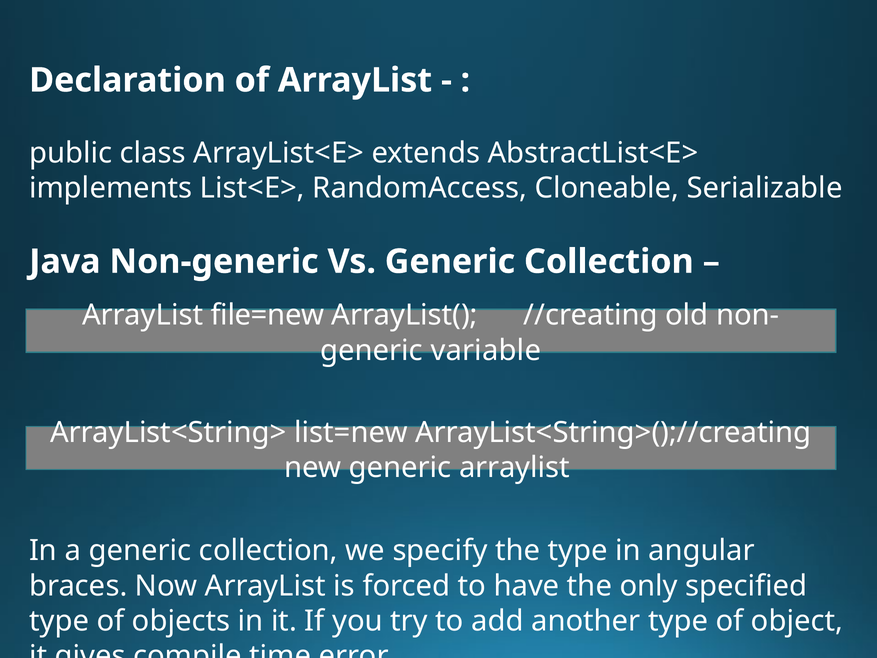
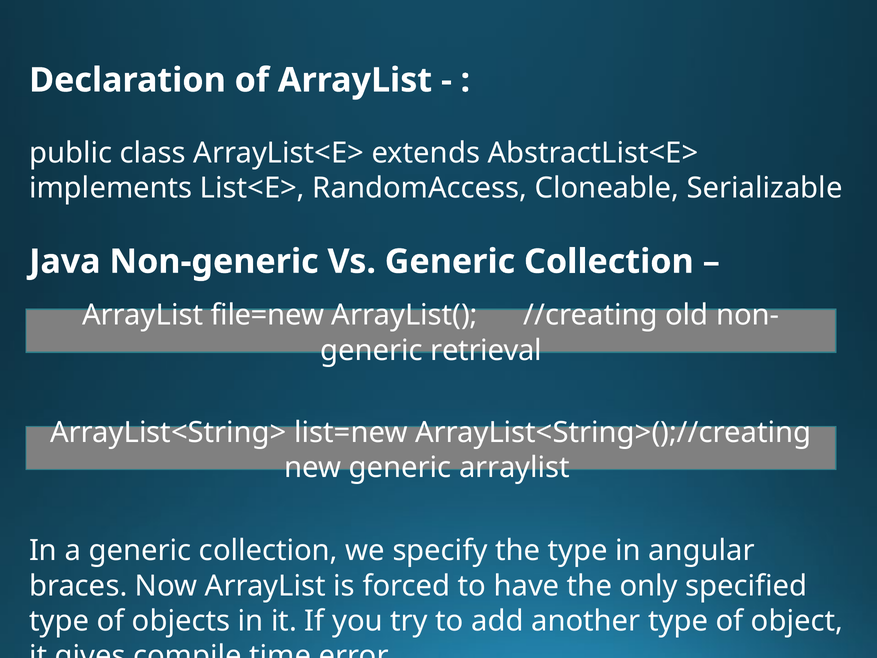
variable: variable -> retrieval
